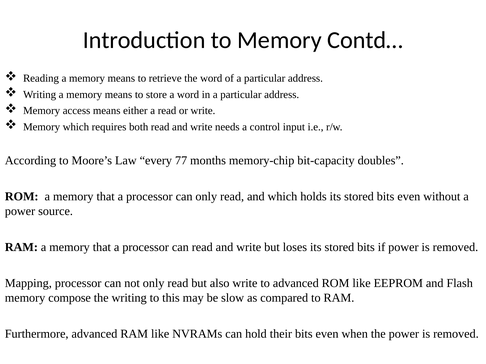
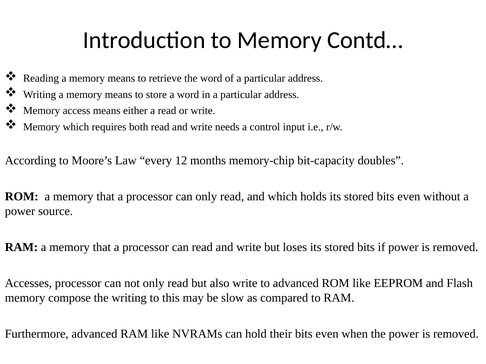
77: 77 -> 12
Mapping: Mapping -> Accesses
